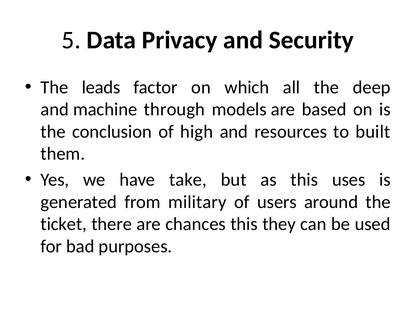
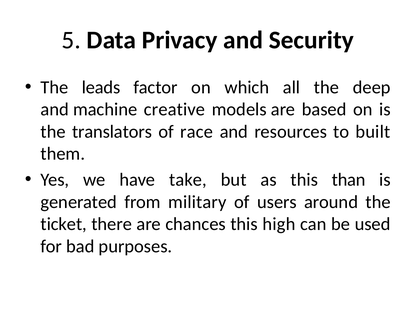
through: through -> creative
conclusion: conclusion -> translators
high: high -> race
uses: uses -> than
they: they -> high
